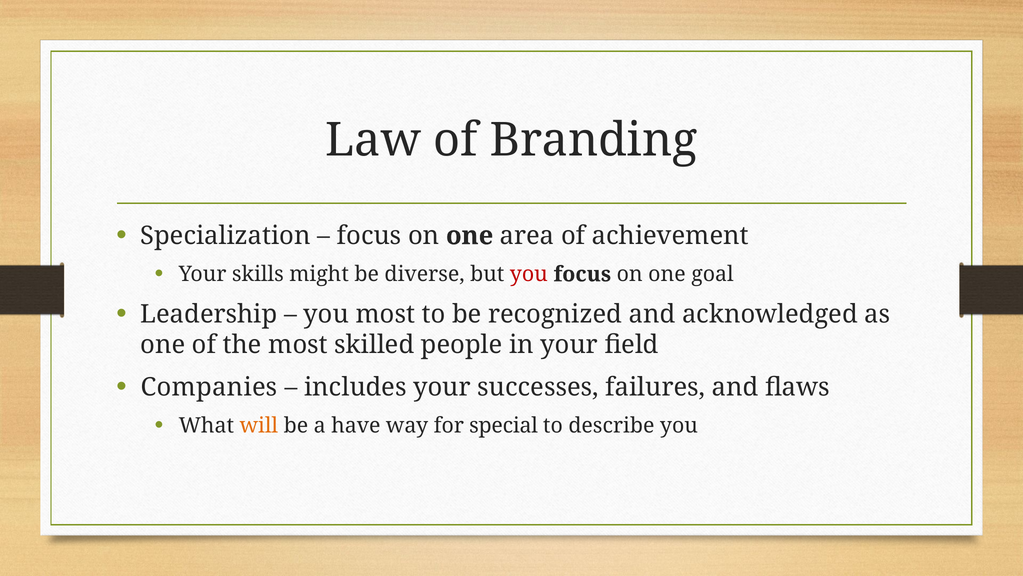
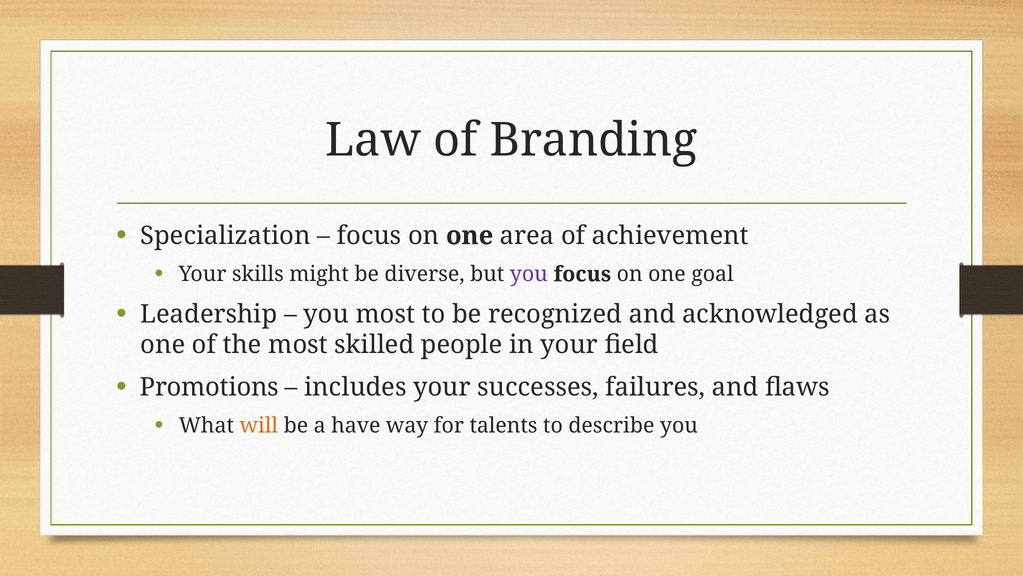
you at (529, 274) colour: red -> purple
Companies: Companies -> Promotions
special: special -> talents
